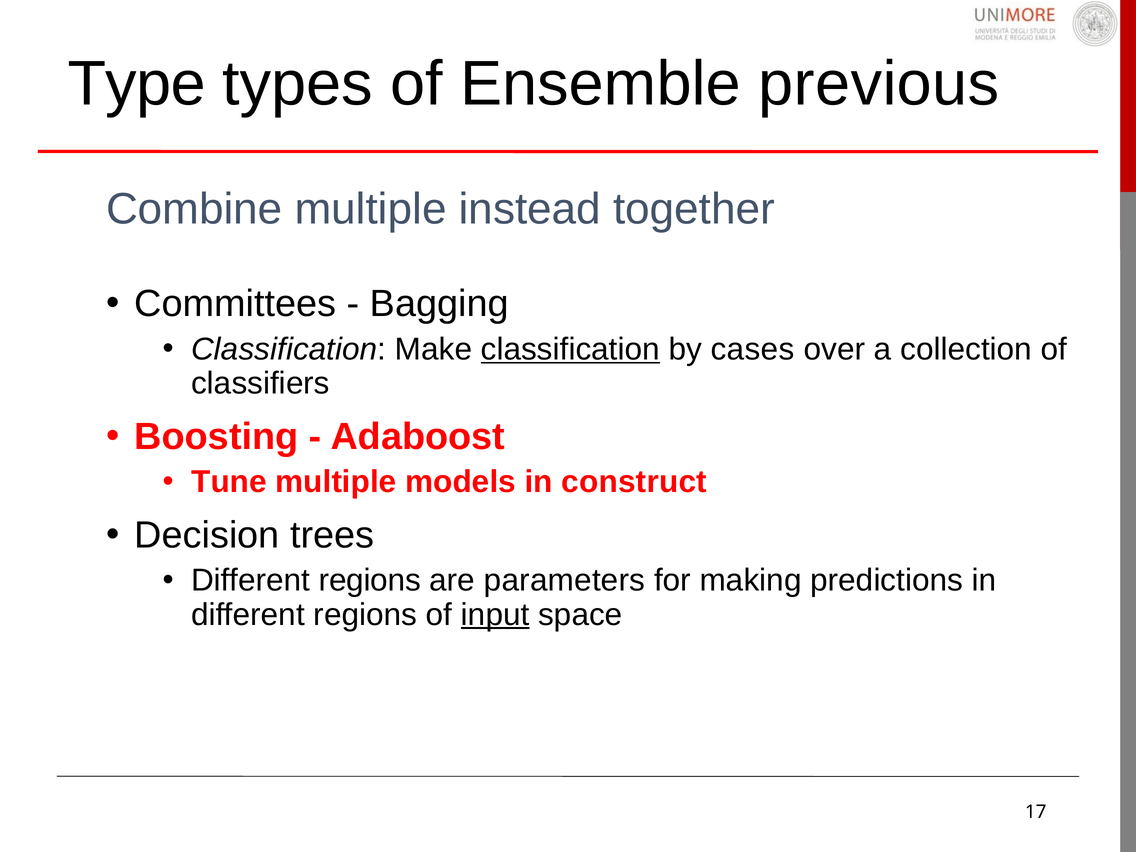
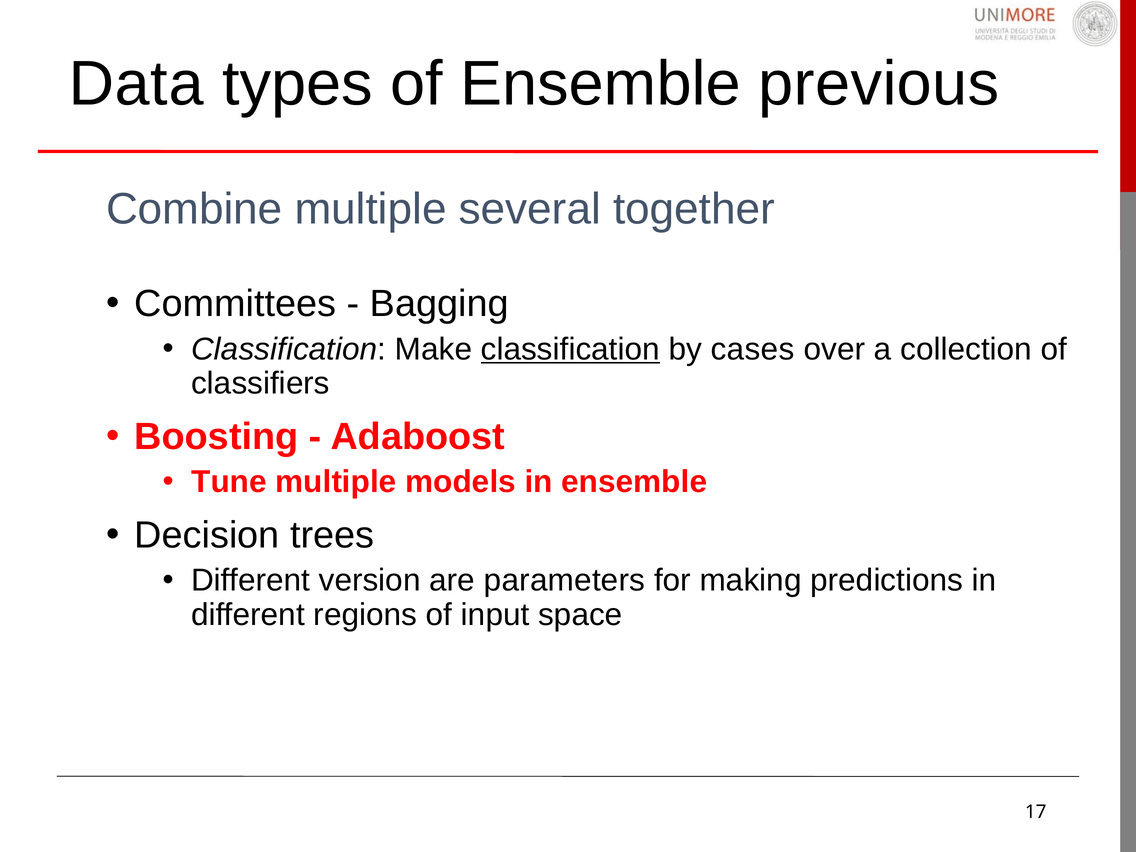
Type: Type -> Data
instead: instead -> several
in construct: construct -> ensemble
regions at (370, 581): regions -> version
input underline: present -> none
